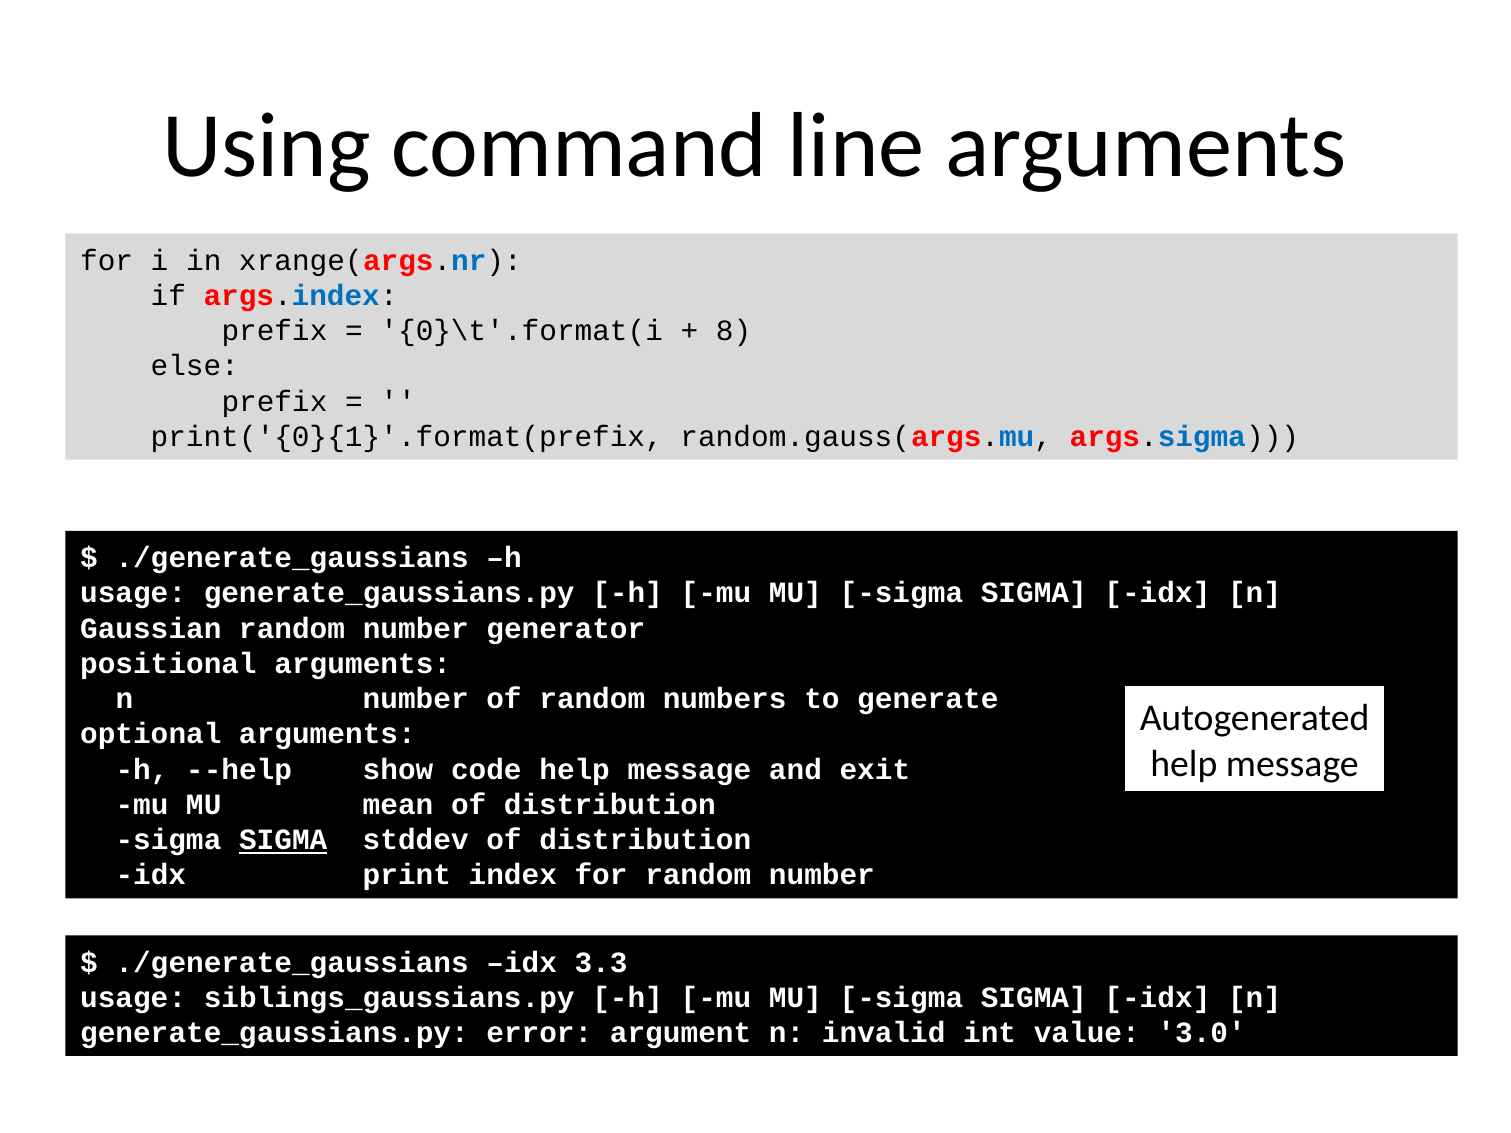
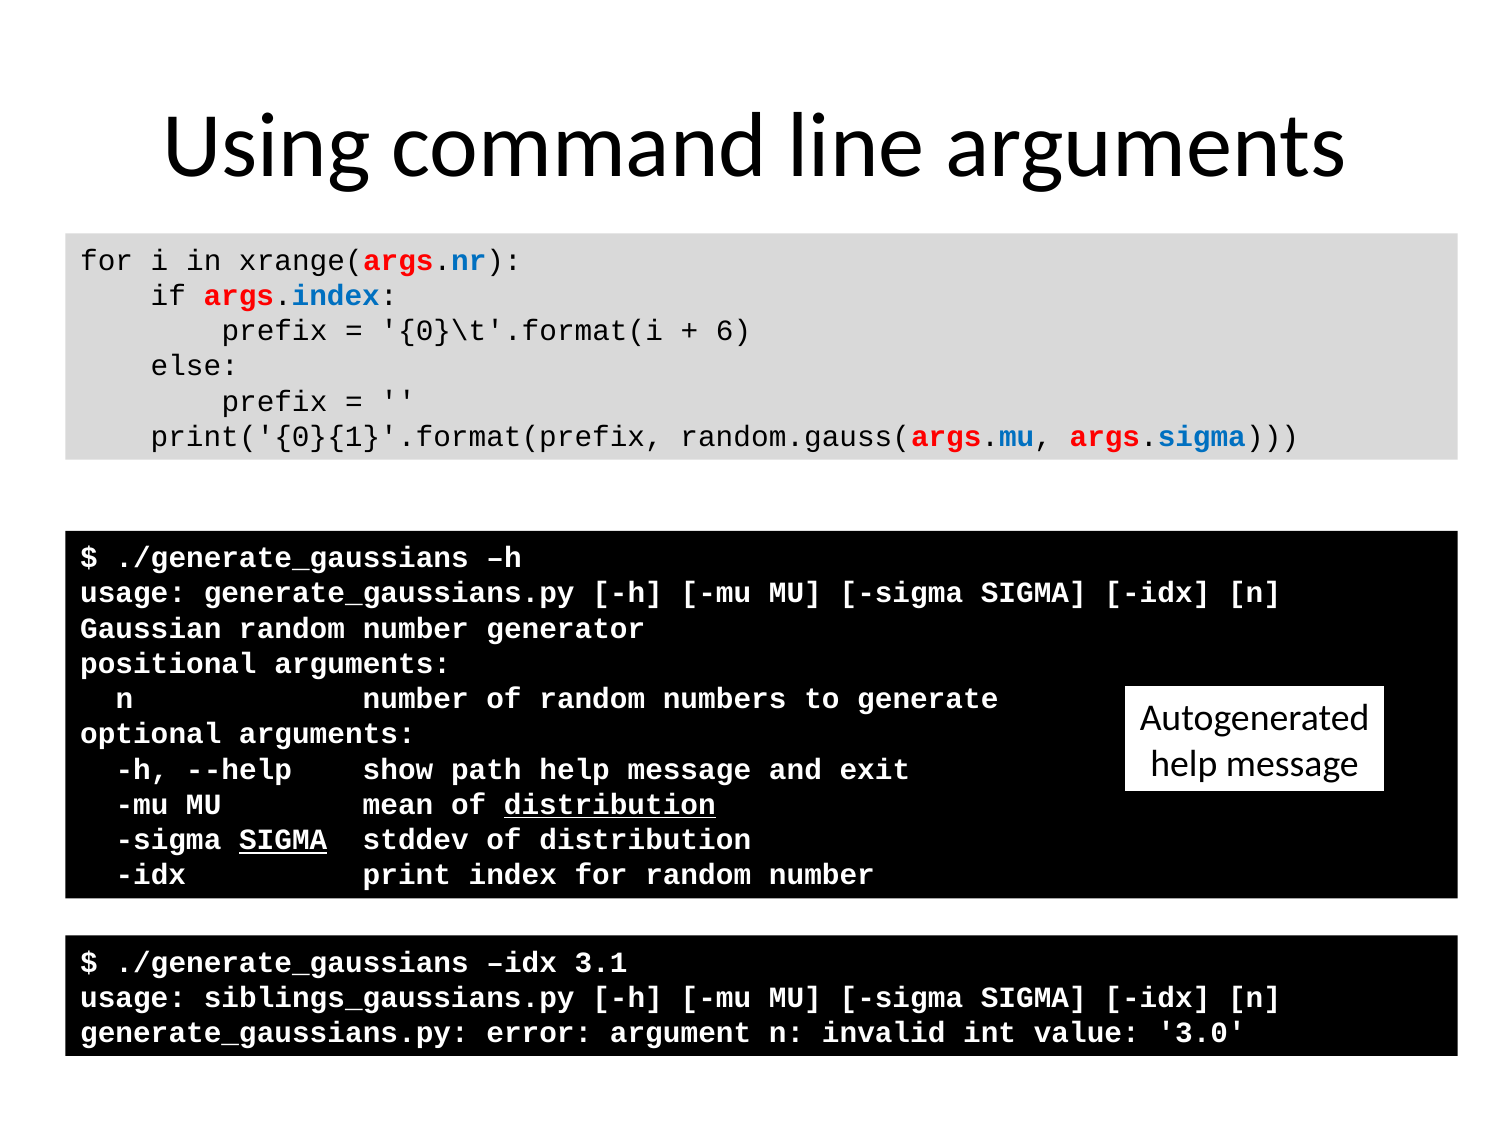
8: 8 -> 6
code: code -> path
distribution at (610, 805) underline: none -> present
3.3: 3.3 -> 3.1
